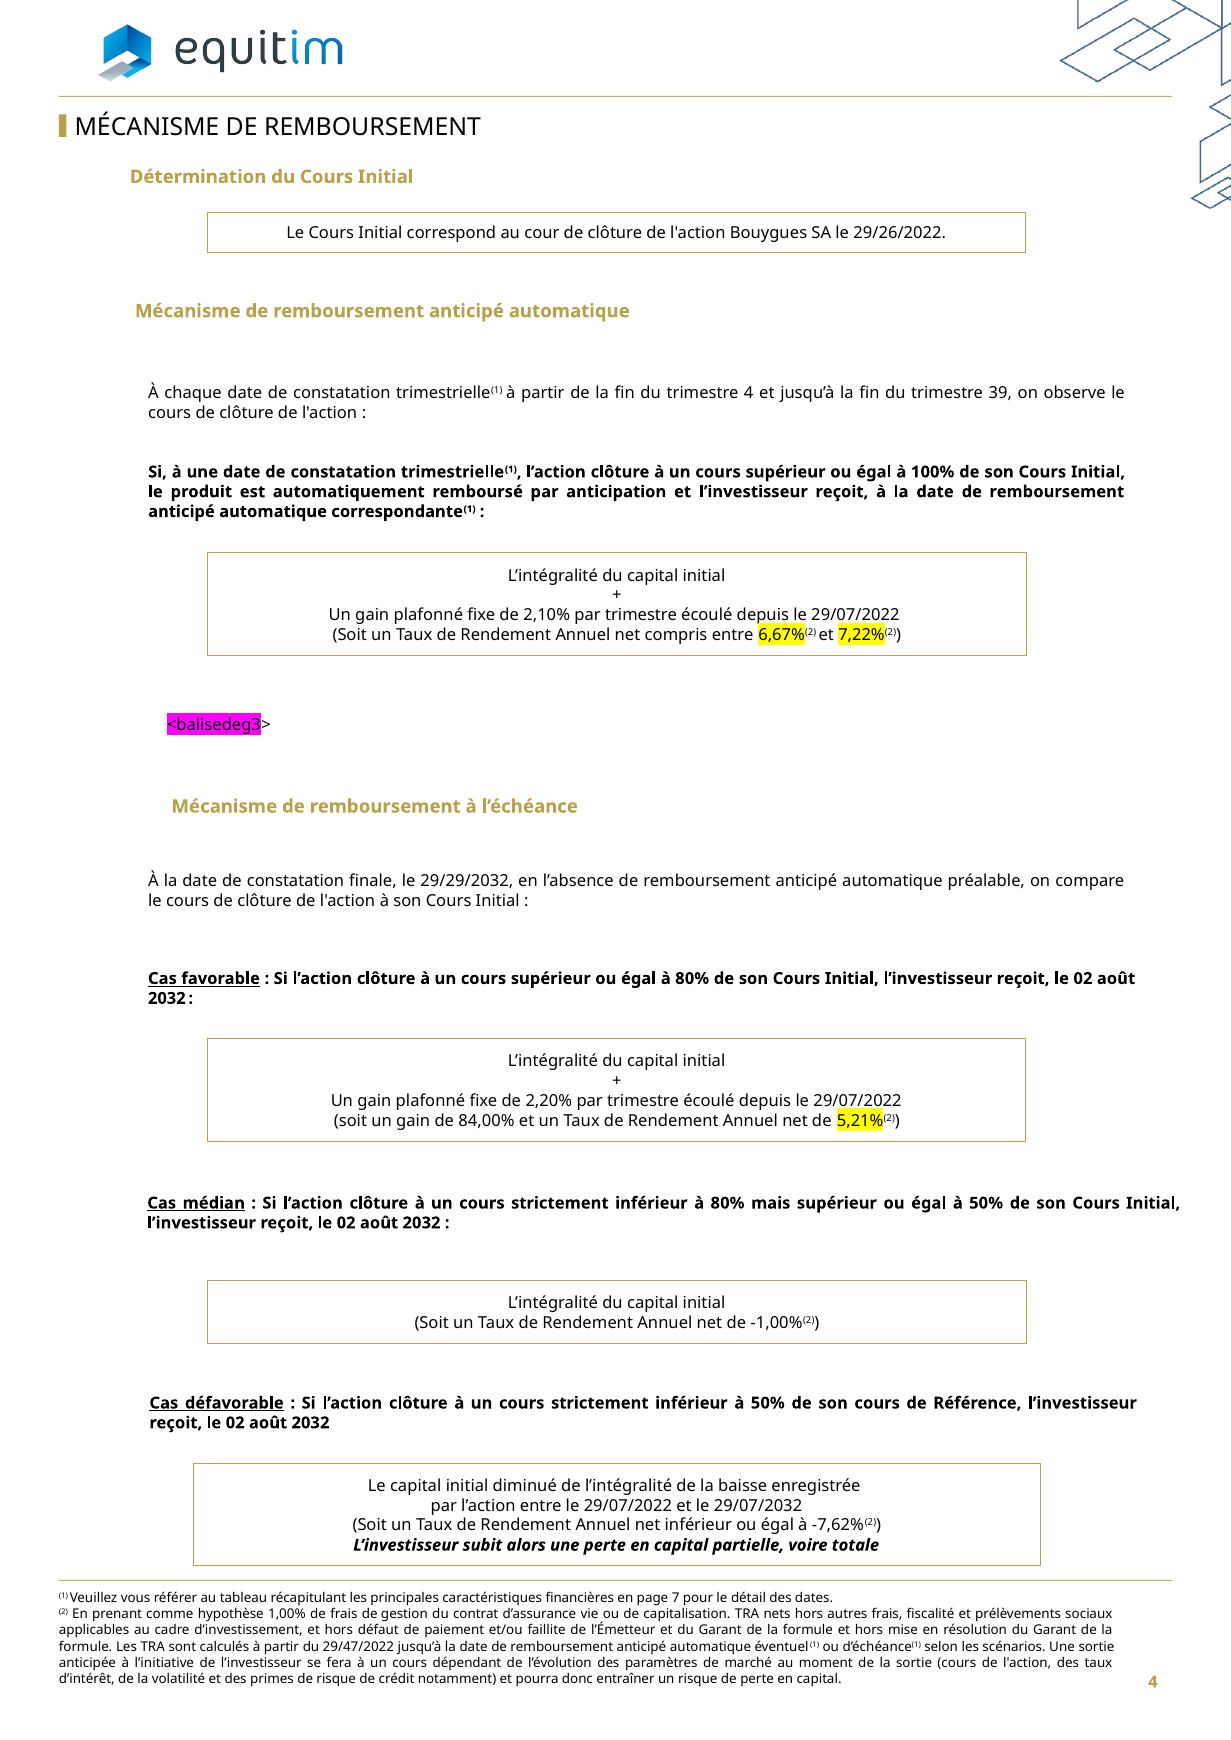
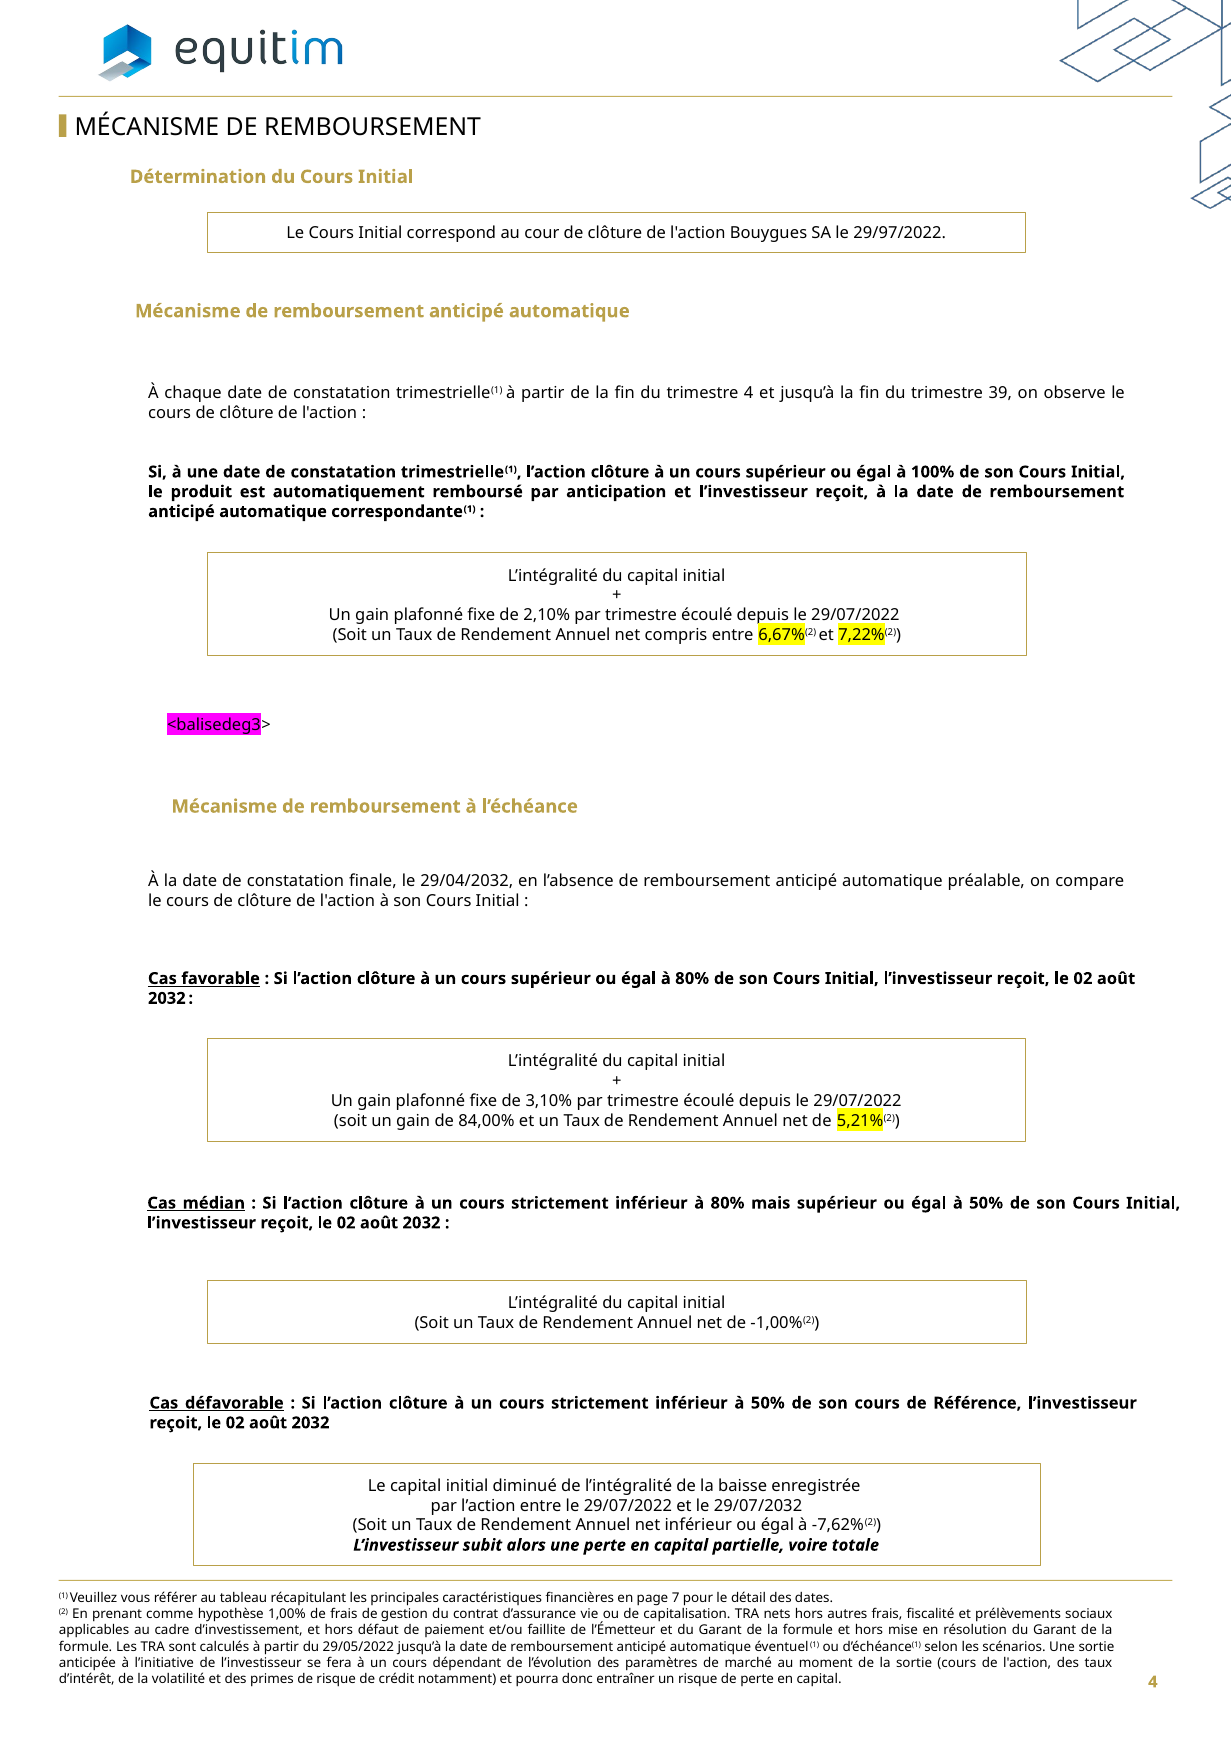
29/26/2022: 29/26/2022 -> 29/97/2022
29/29/2032: 29/29/2032 -> 29/04/2032
2,20%: 2,20% -> 3,10%
29/47/2022: 29/47/2022 -> 29/05/2022
